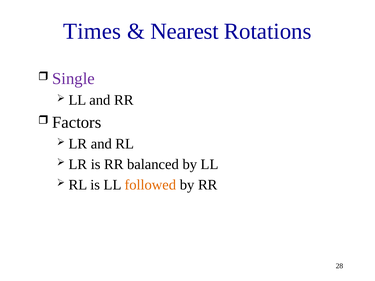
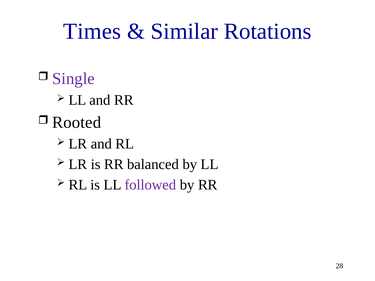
Nearest: Nearest -> Similar
Factors: Factors -> Rooted
followed colour: orange -> purple
